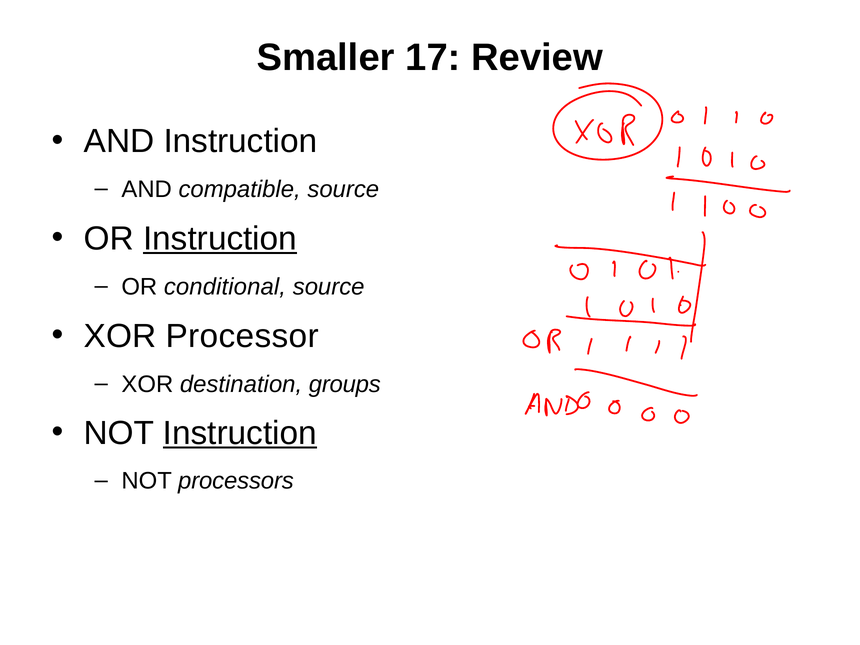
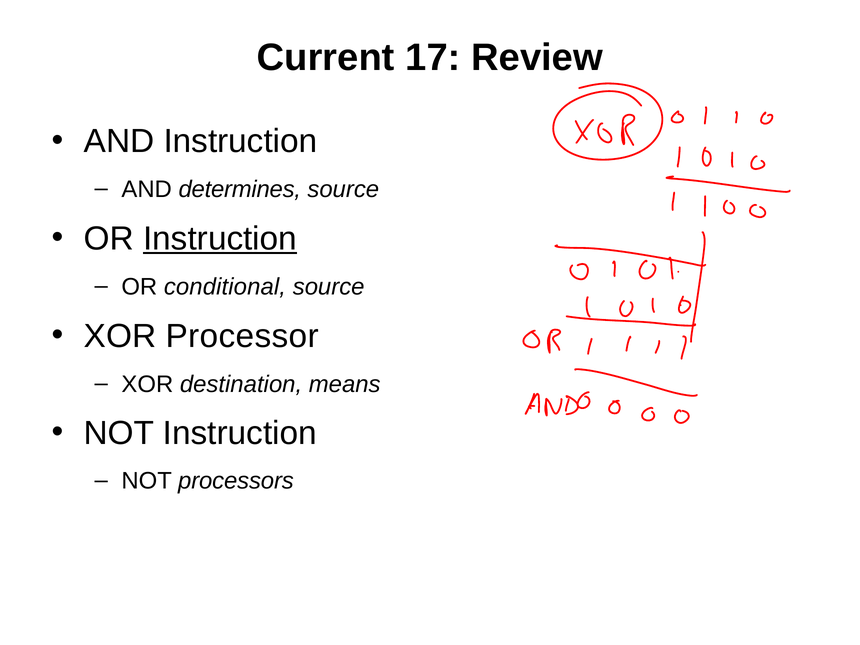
Smaller: Smaller -> Current
compatible: compatible -> determines
groups: groups -> means
Instruction at (240, 433) underline: present -> none
